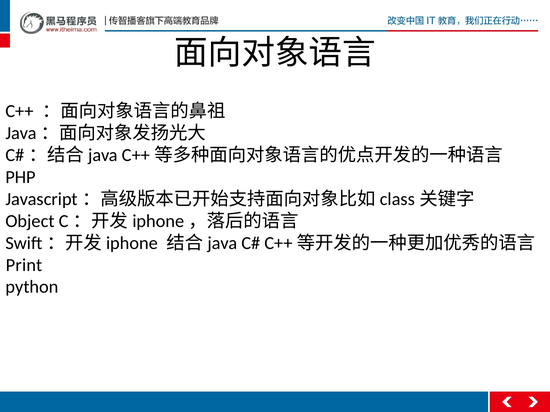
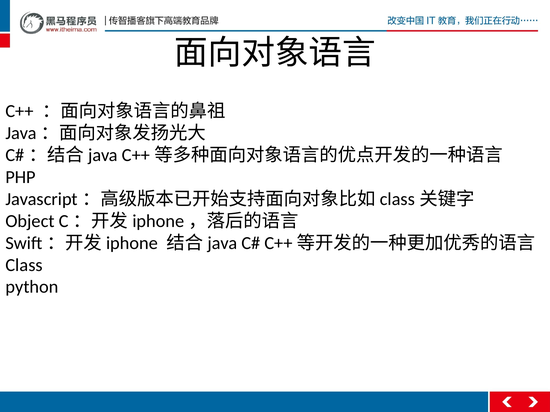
Print: Print -> Class
